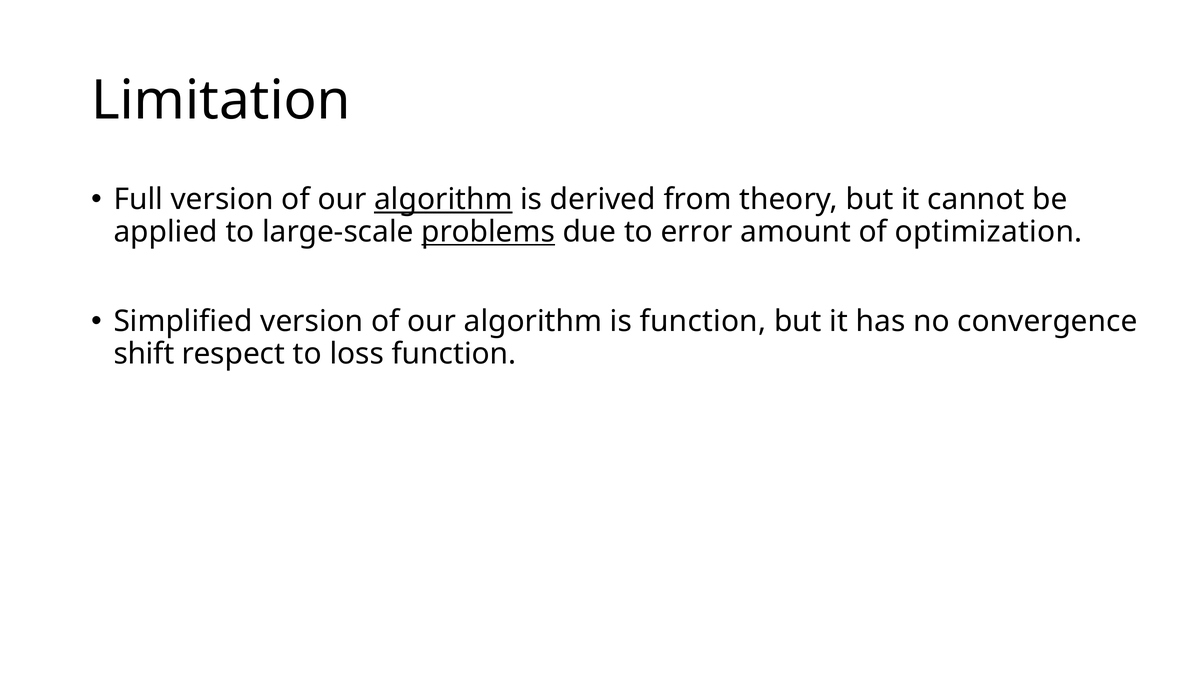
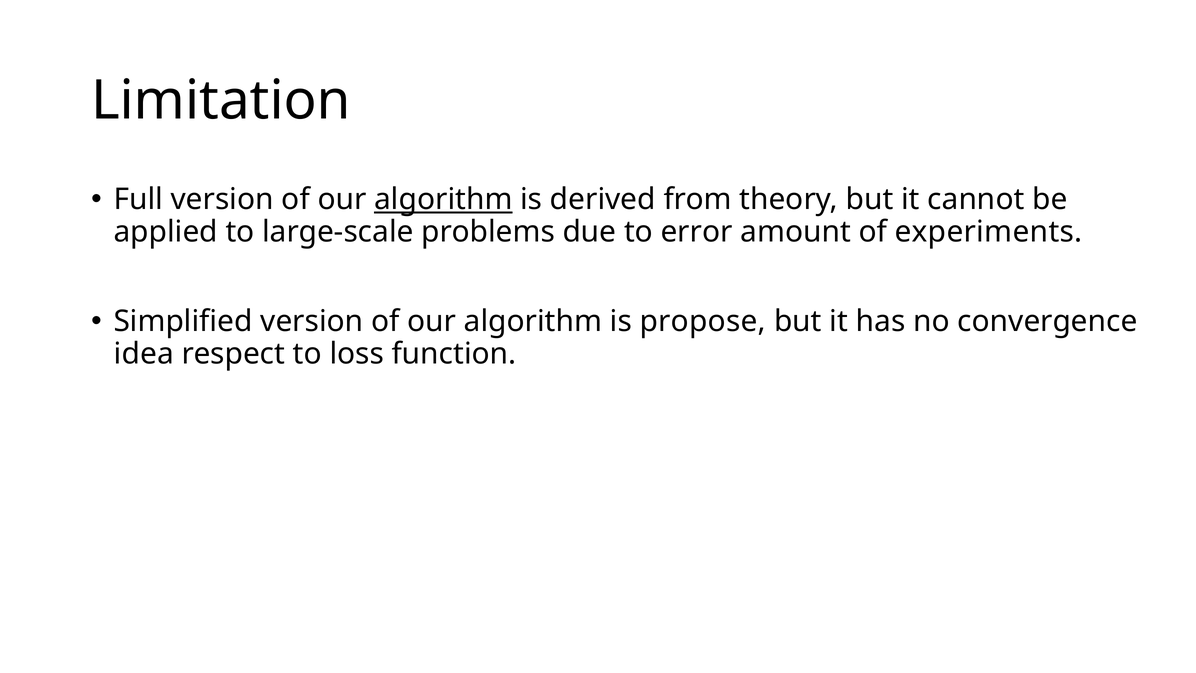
problems underline: present -> none
optimization: optimization -> experiments
is function: function -> propose
shift: shift -> idea
